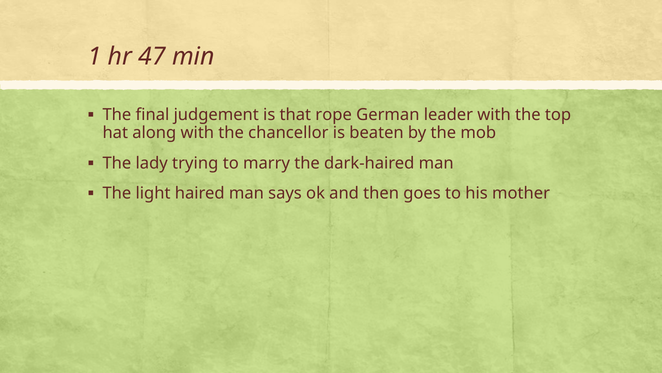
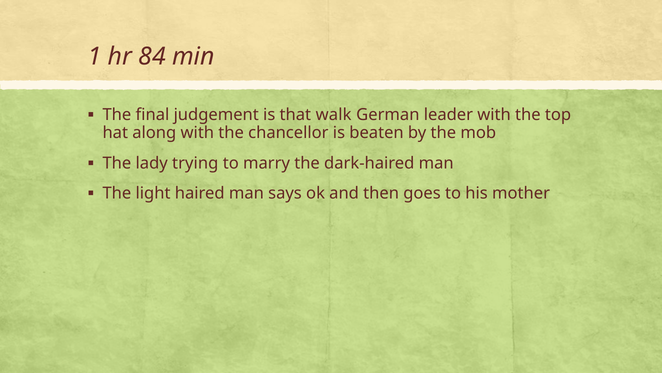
47: 47 -> 84
rope: rope -> walk
